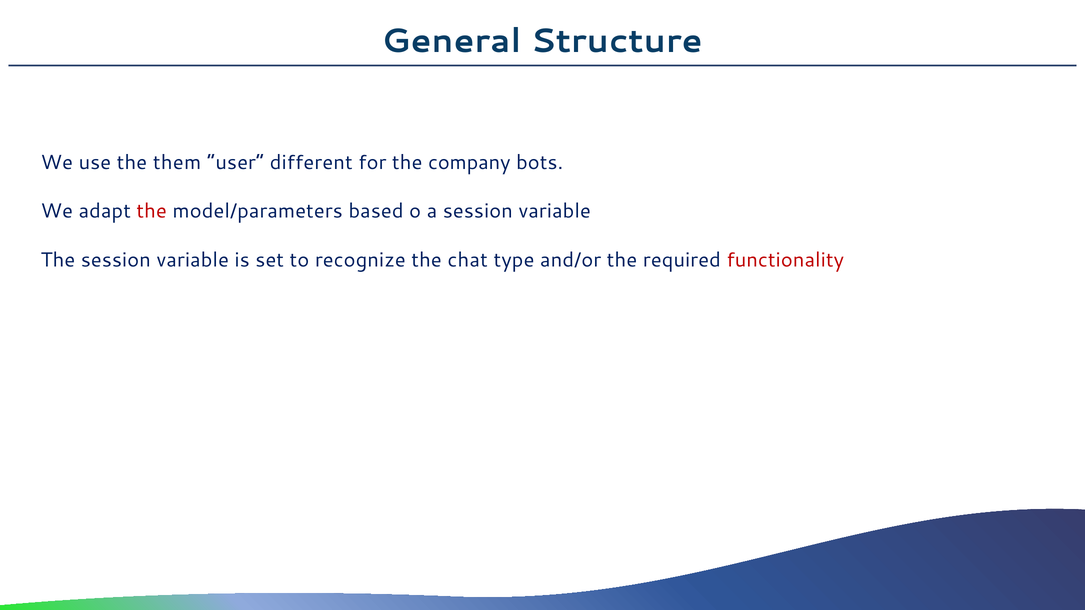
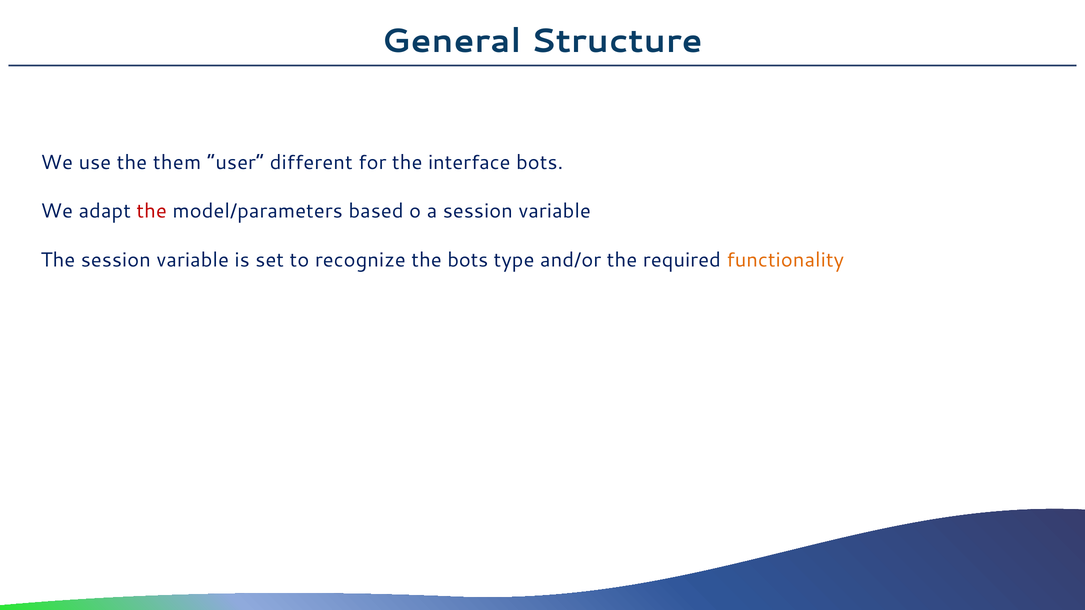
company: company -> interface
the chat: chat -> bots
functionality colour: red -> orange
